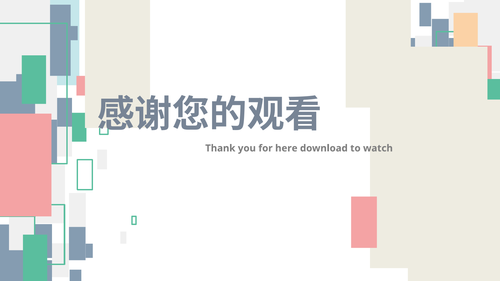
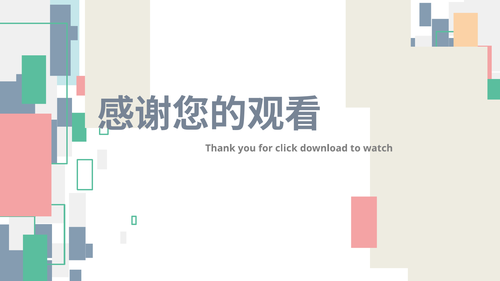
here: here -> click
